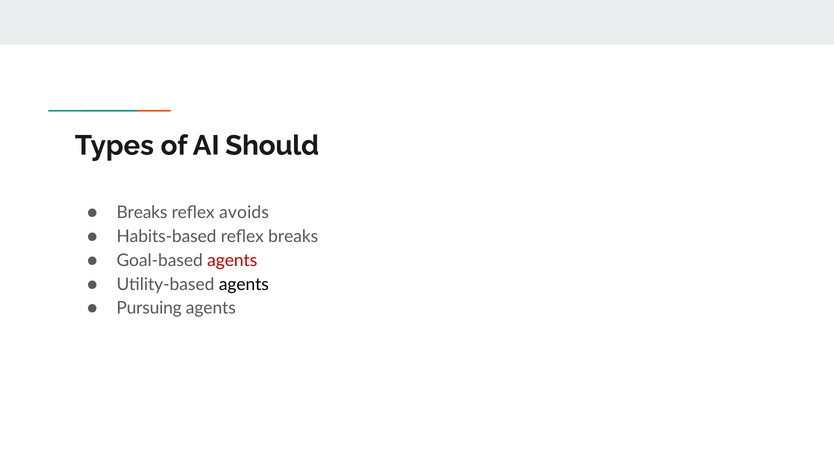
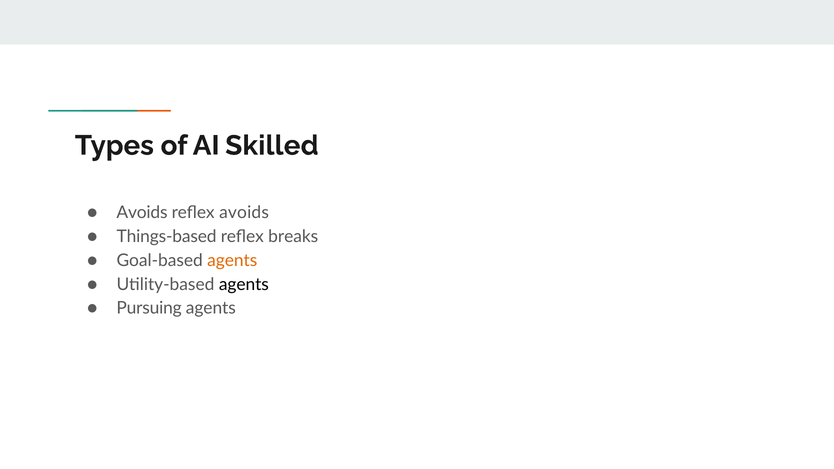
Should: Should -> Skilled
Breaks at (142, 212): Breaks -> Avoids
Habits-based: Habits-based -> Things-based
agents at (232, 260) colour: red -> orange
